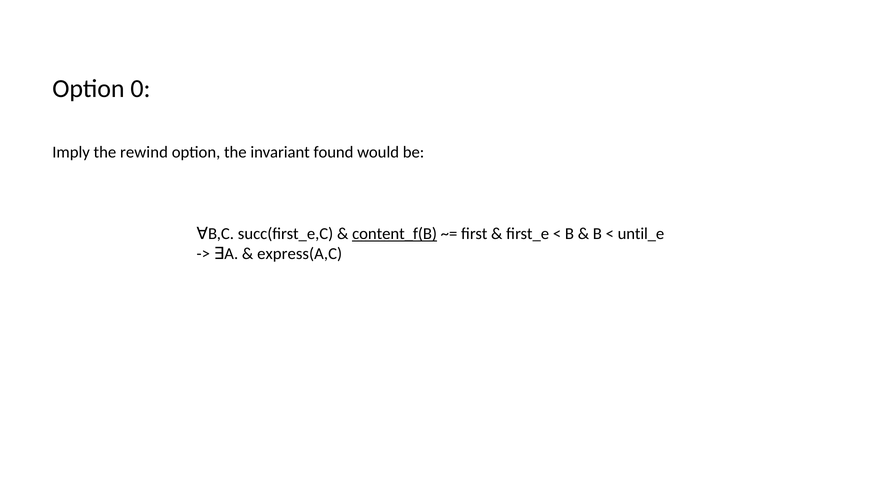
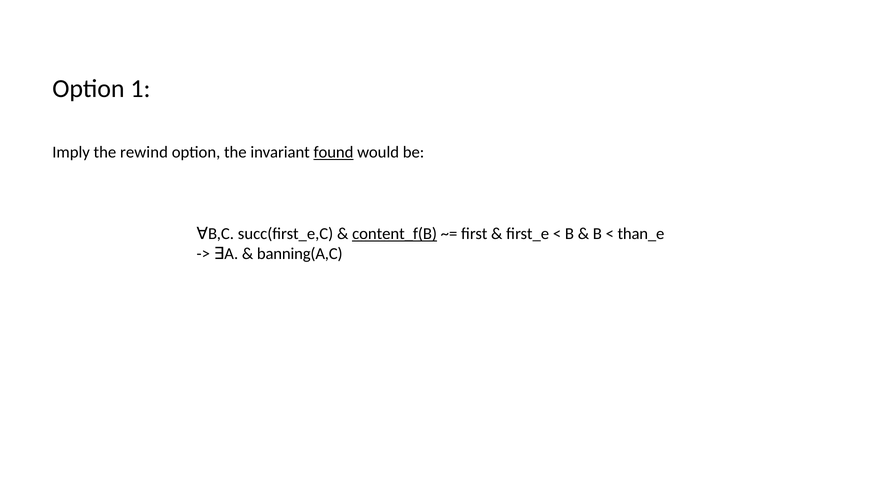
0: 0 -> 1
found underline: none -> present
until_e: until_e -> than_e
express(A,C: express(A,C -> banning(A,C
